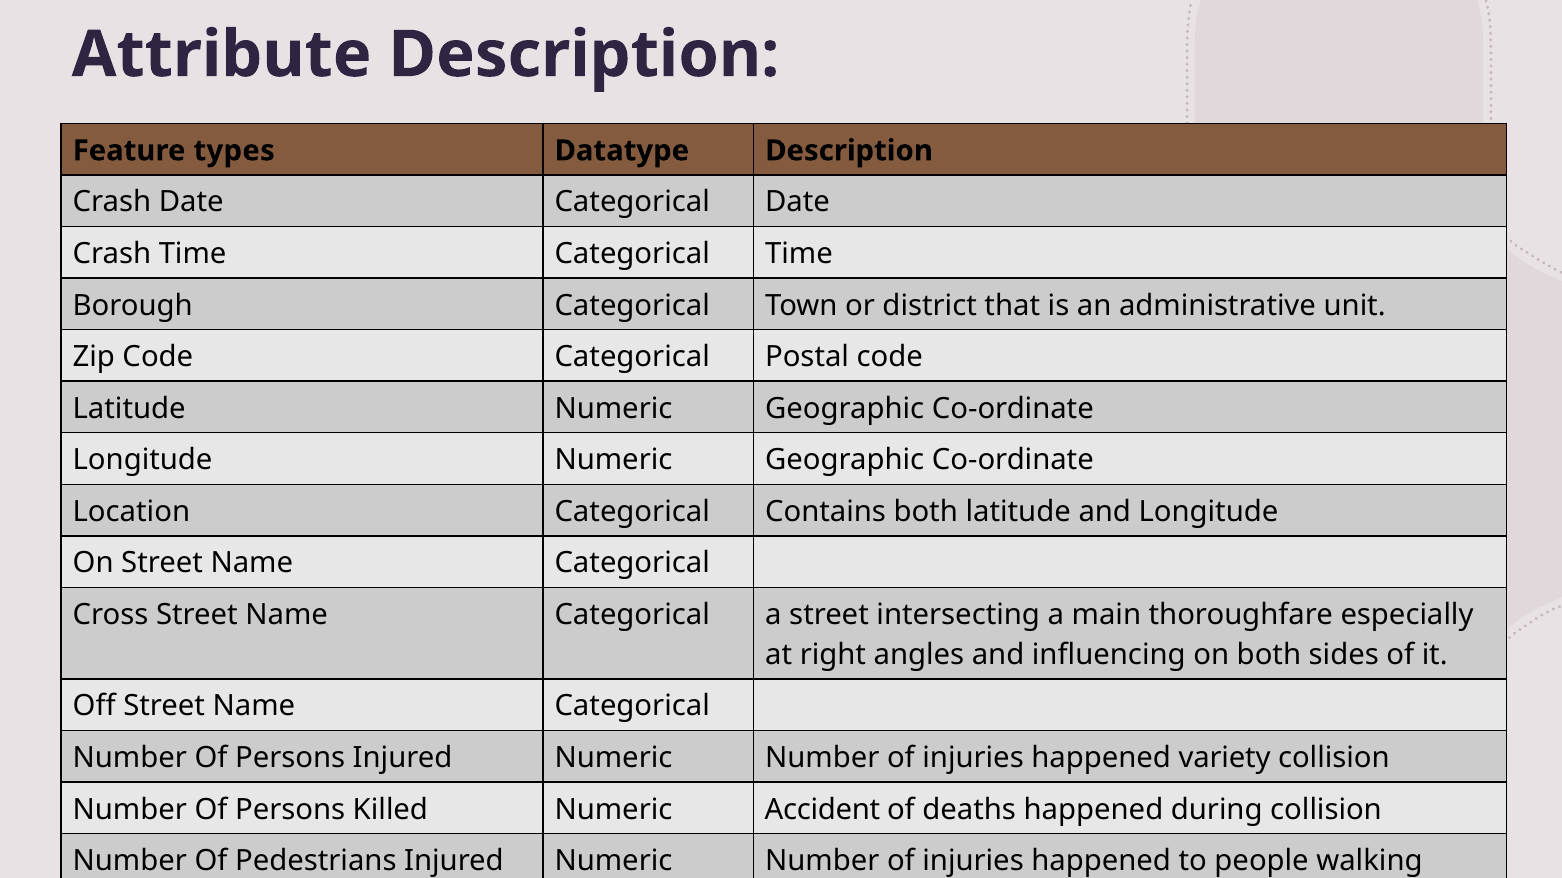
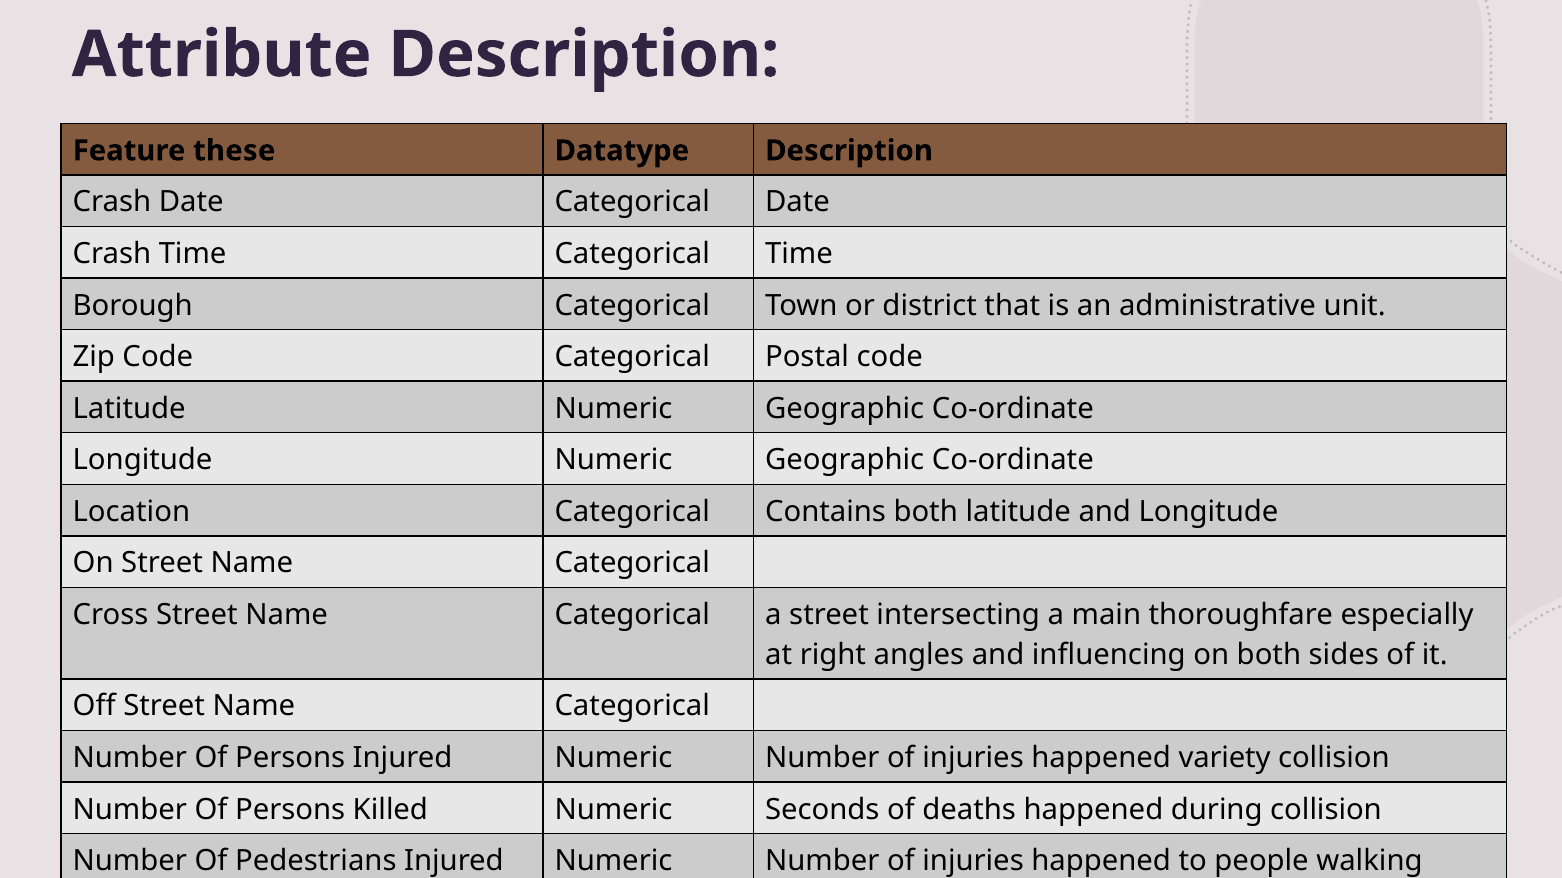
types: types -> these
Accident: Accident -> Seconds
